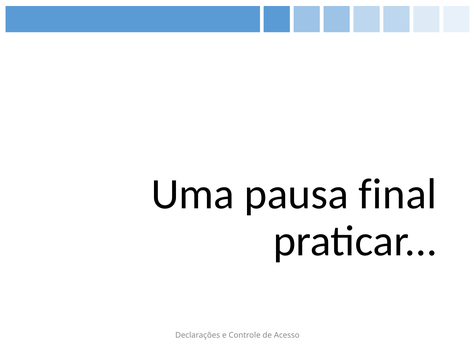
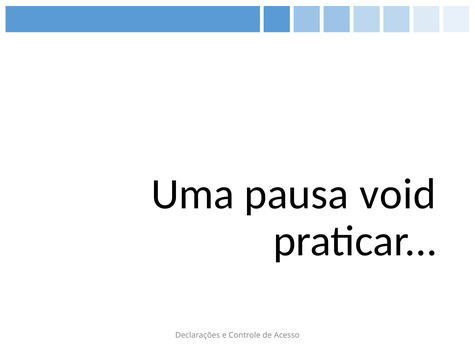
final: final -> void
